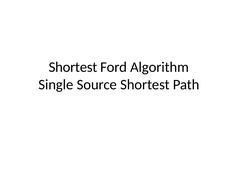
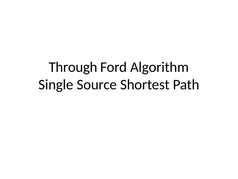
Shortest at (73, 67): Shortest -> Through
